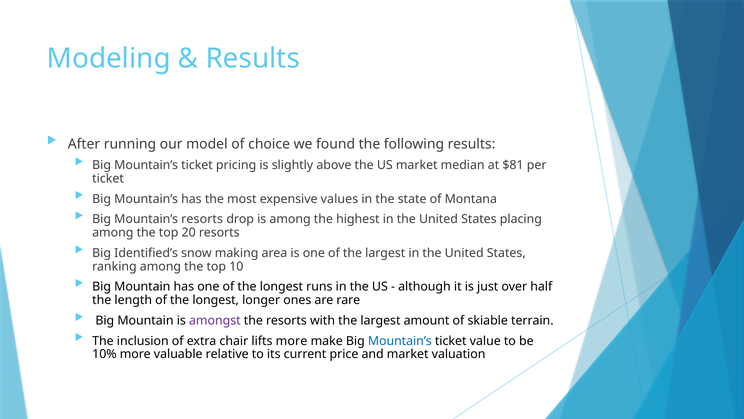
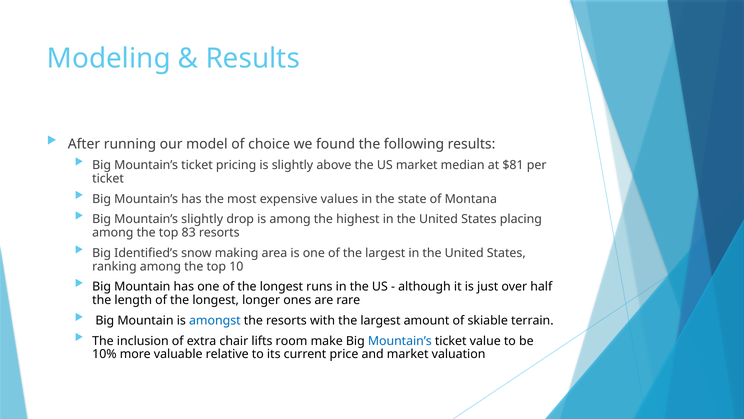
Mountain’s resorts: resorts -> slightly
20: 20 -> 83
amongst colour: purple -> blue
lifts more: more -> room
